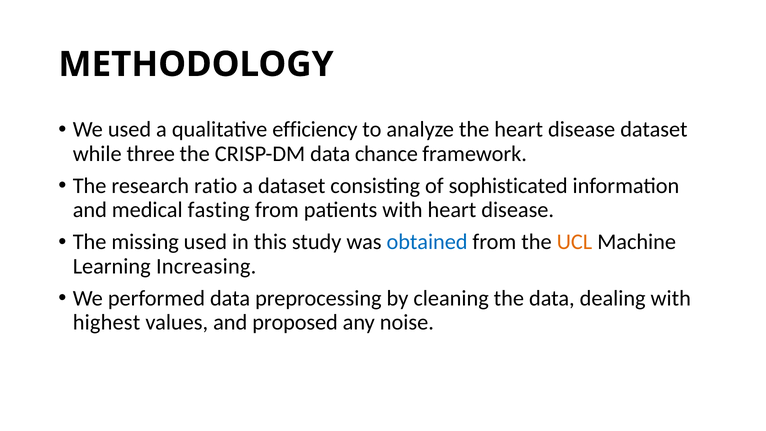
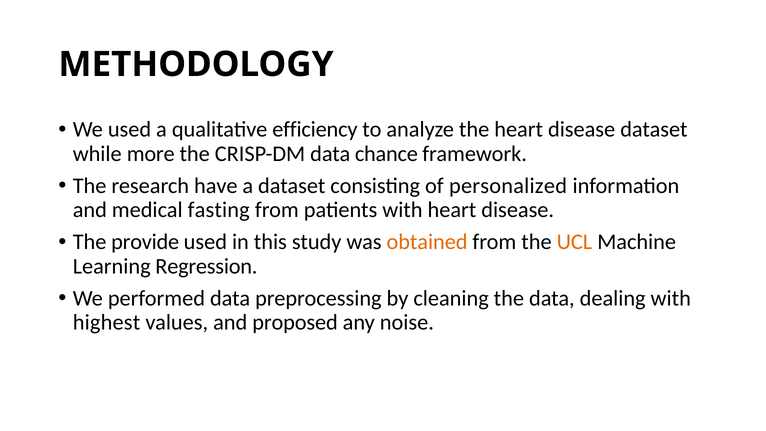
three: three -> more
ratio: ratio -> have
sophisticated: sophisticated -> personalized
missing: missing -> provide
obtained colour: blue -> orange
Increasing: Increasing -> Regression
